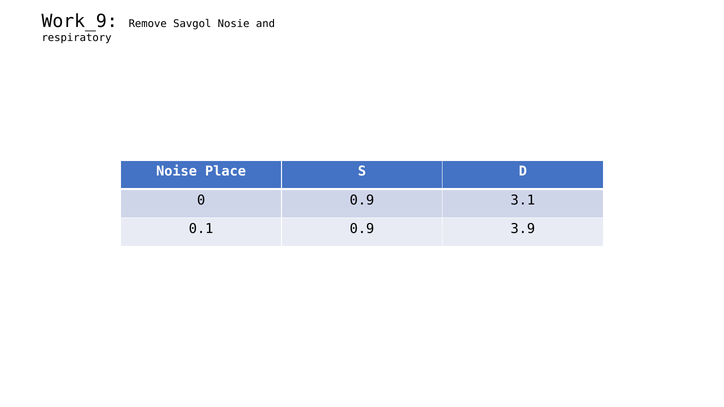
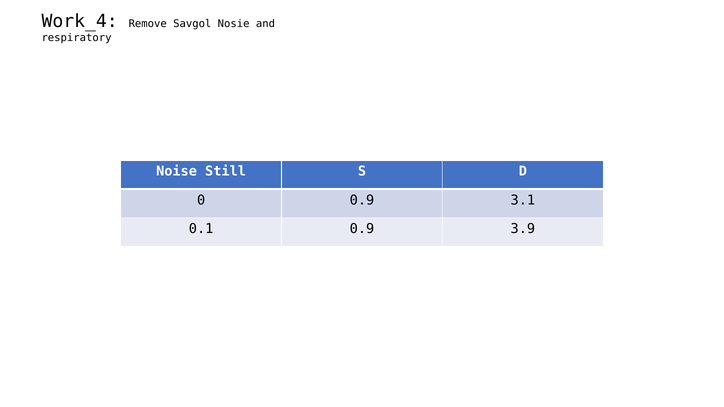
Work_9: Work_9 -> Work_4
Place: Place -> Still
